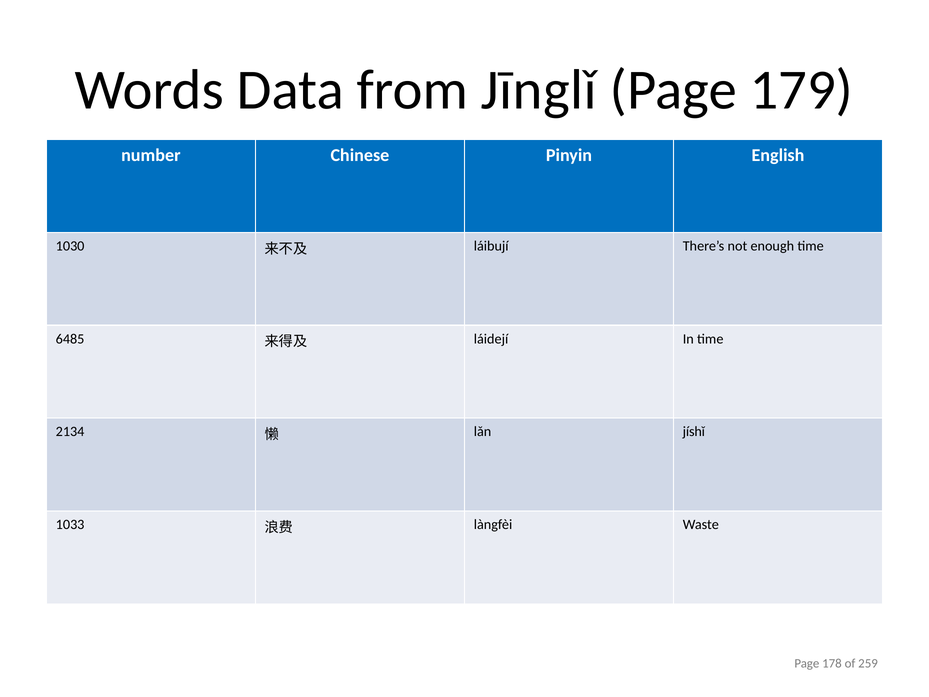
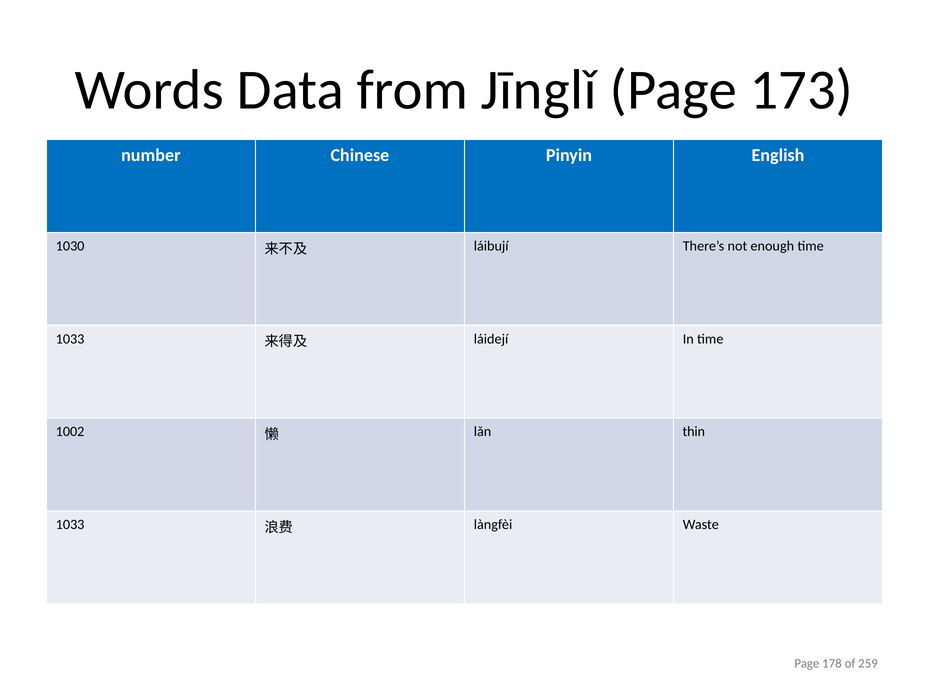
179: 179 -> 173
6485 at (70, 339): 6485 -> 1033
2134: 2134 -> 1002
jíshǐ: jíshǐ -> thin
